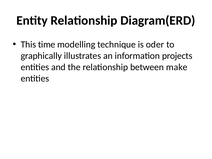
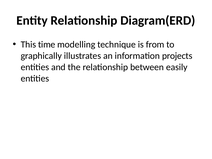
oder: oder -> from
make: make -> easily
